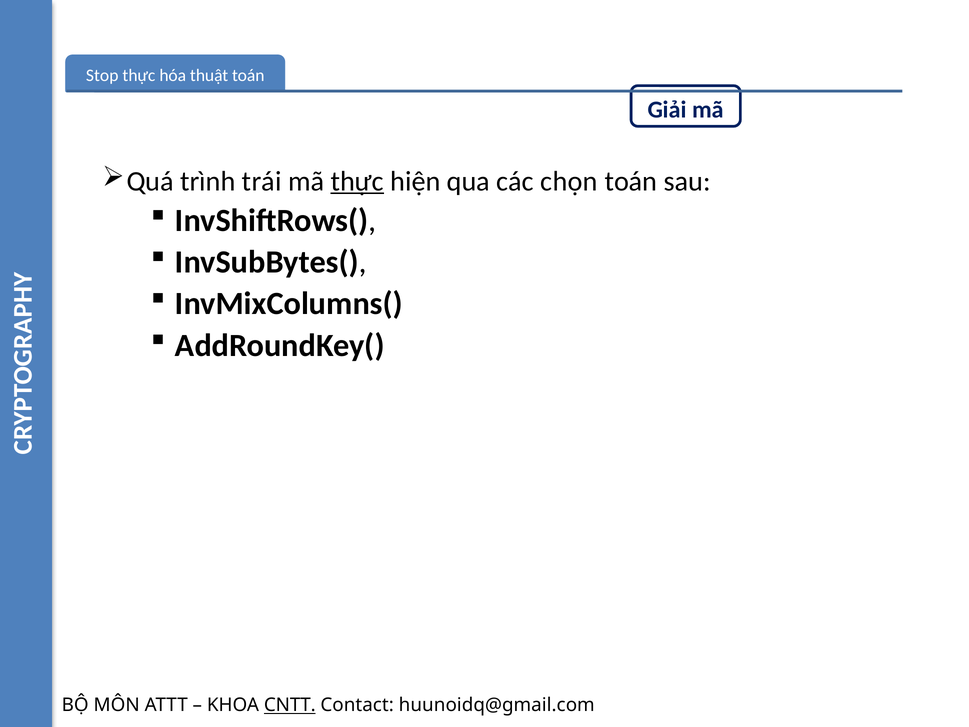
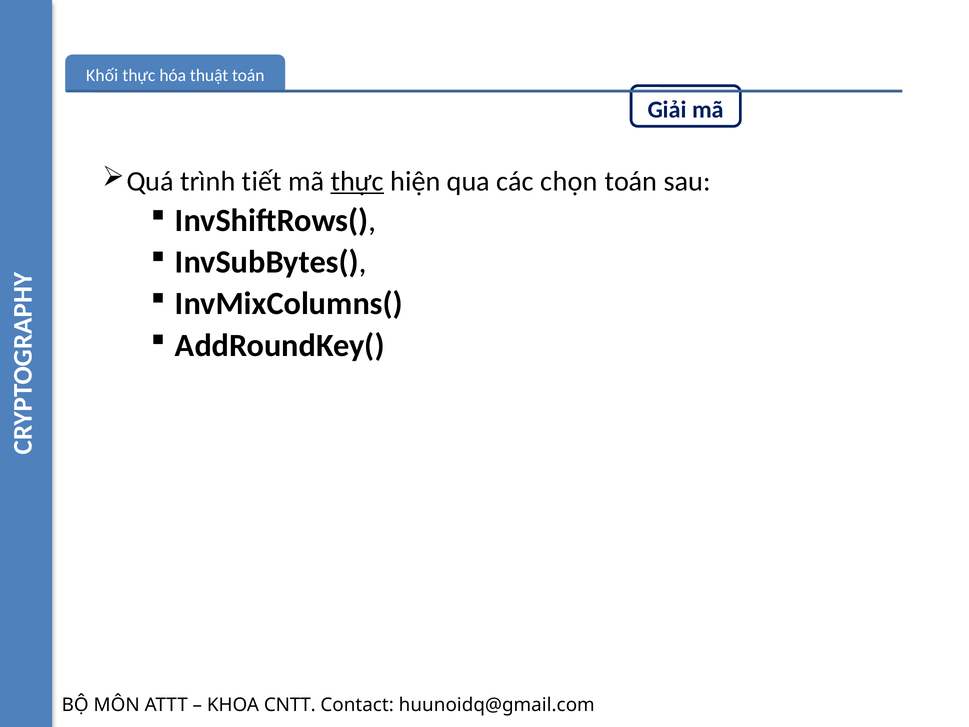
Stop: Stop -> Khối
trái: trái -> tiết
CNTT underline: present -> none
